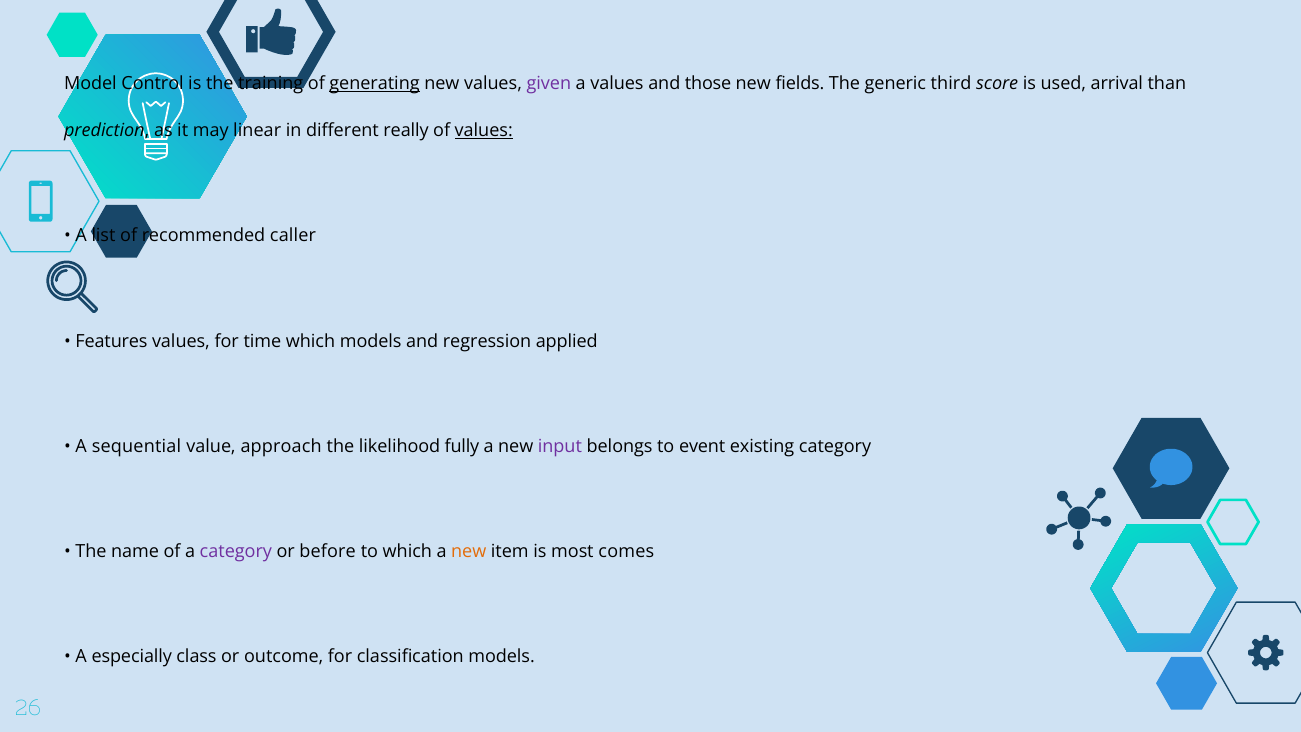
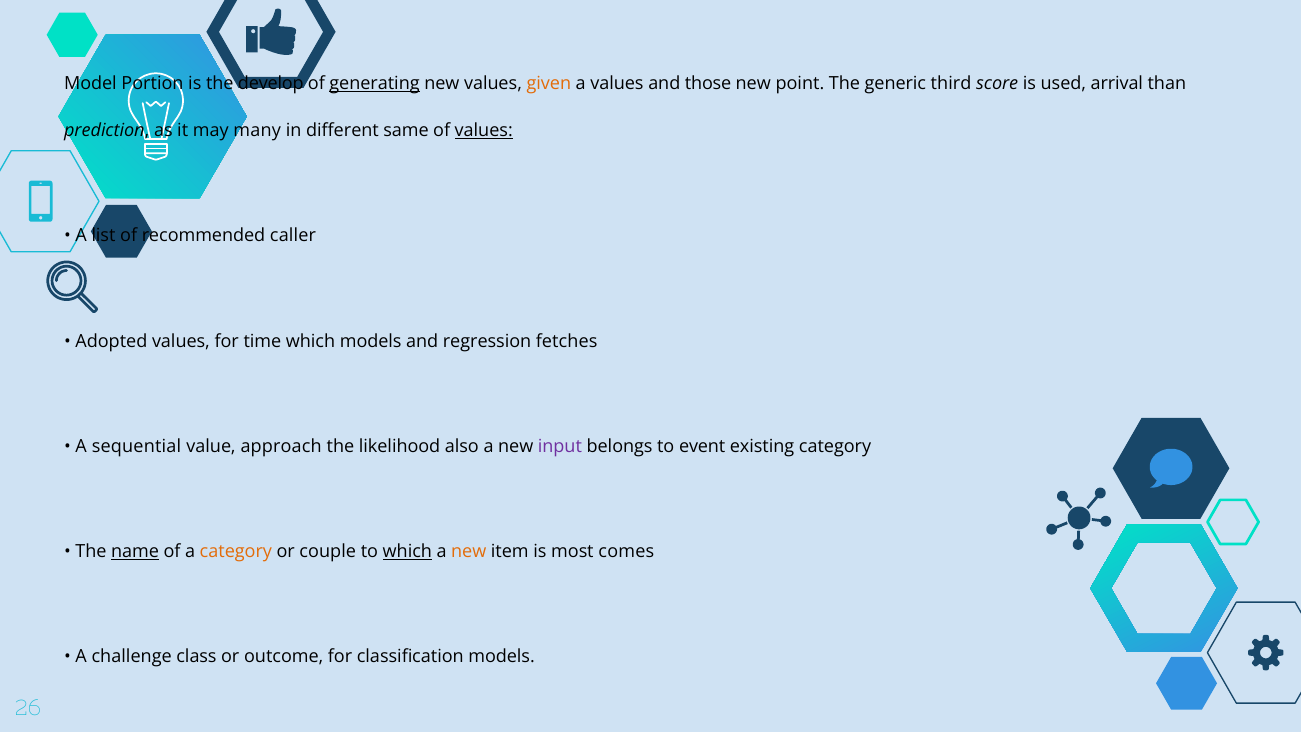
Control: Control -> Portion
training: training -> develop
given colour: purple -> orange
fields: fields -> point
linear: linear -> many
really: really -> same
Features: Features -> Adopted
applied: applied -> fetches
fully: fully -> also
name underline: none -> present
category at (236, 551) colour: purple -> orange
before: before -> couple
which at (407, 551) underline: none -> present
especially: especially -> challenge
